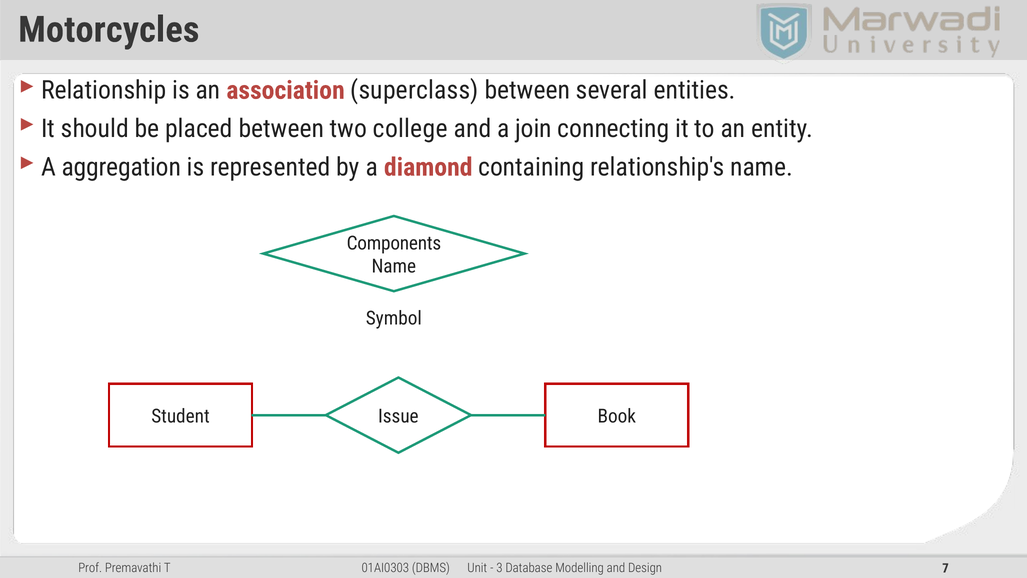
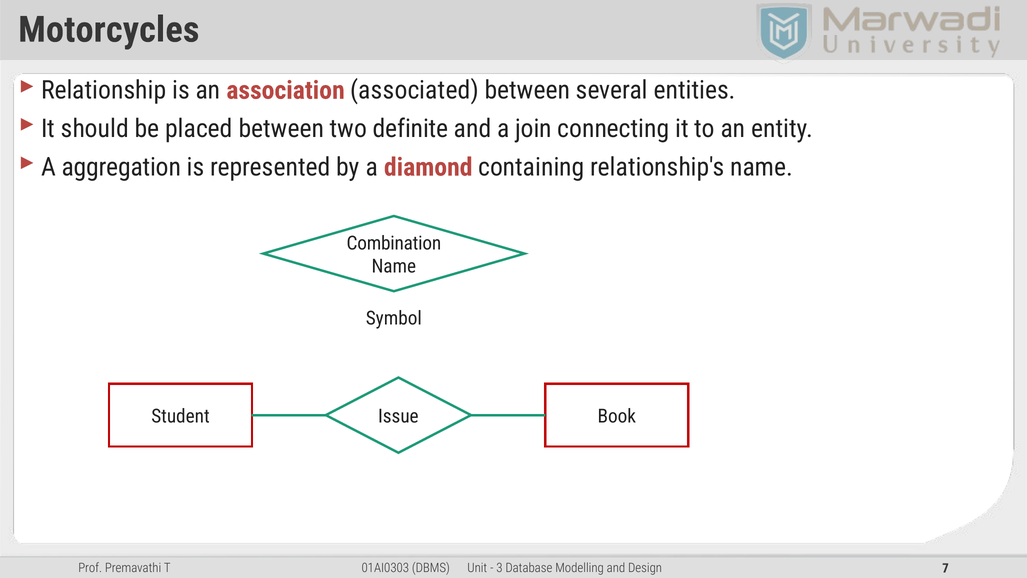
superclass: superclass -> associated
college: college -> definite
Components: Components -> Combination
